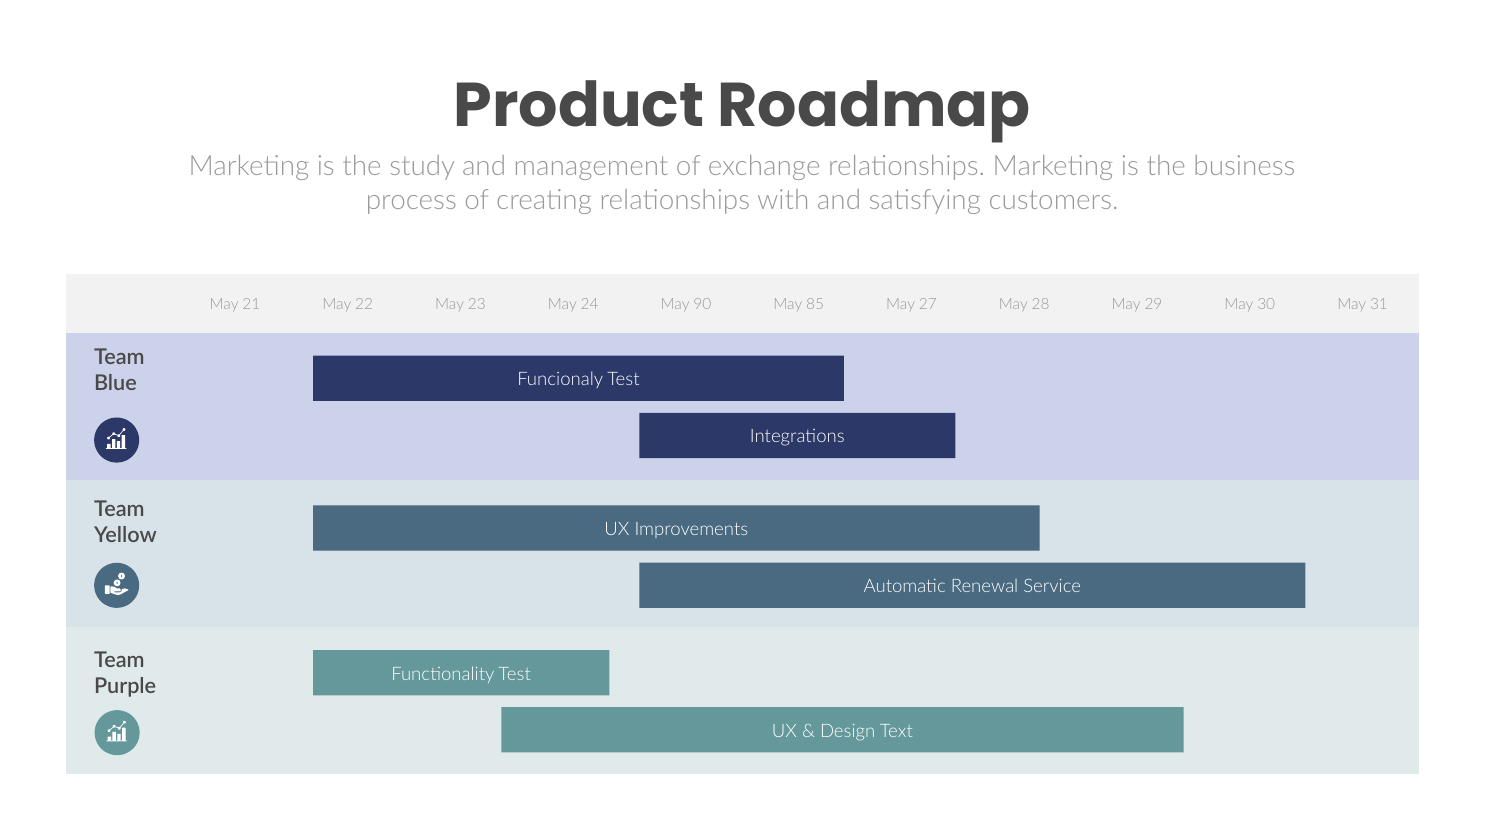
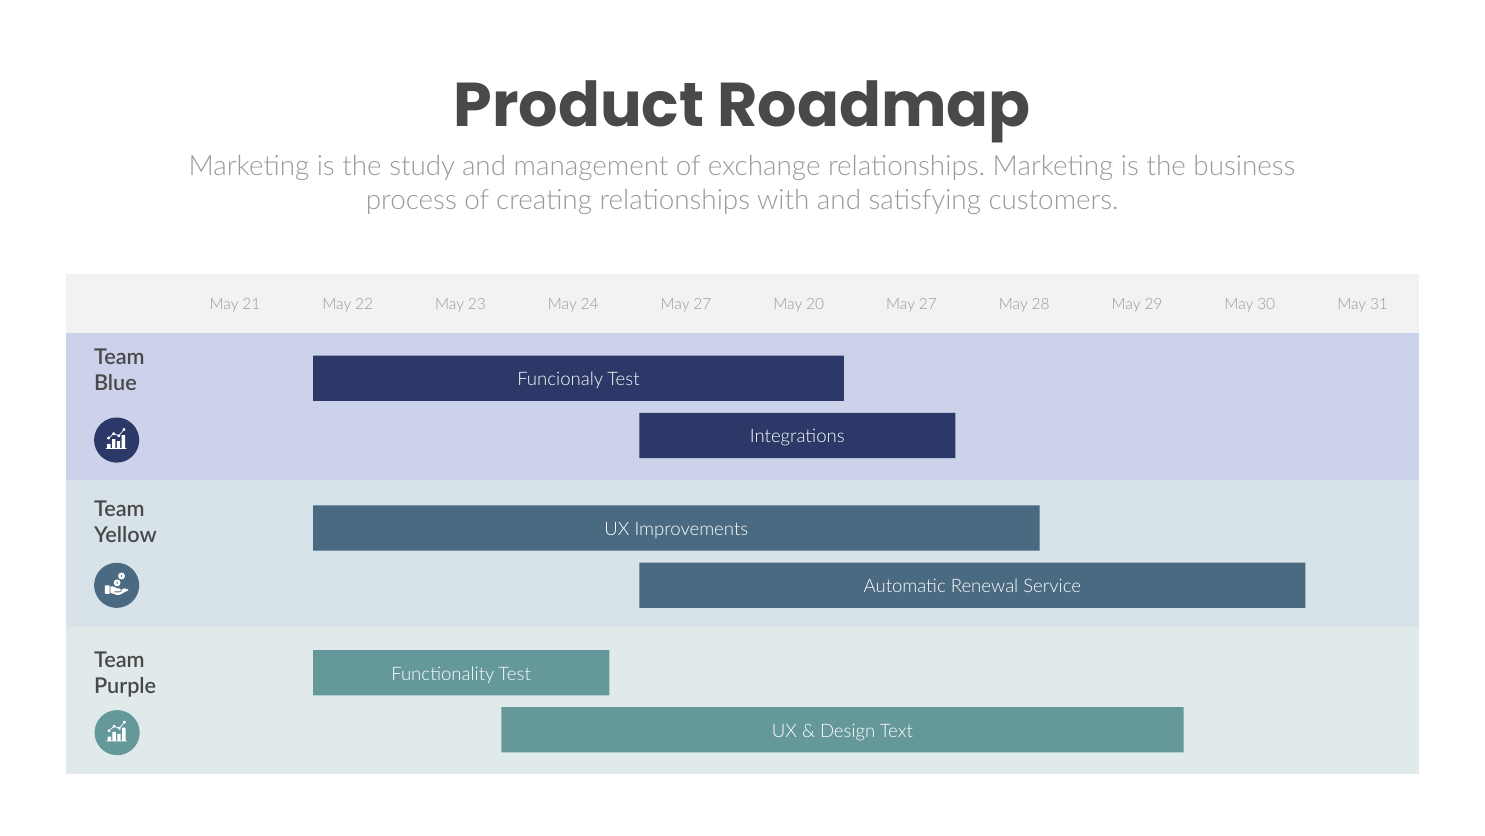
24 May 90: 90 -> 27
85: 85 -> 20
